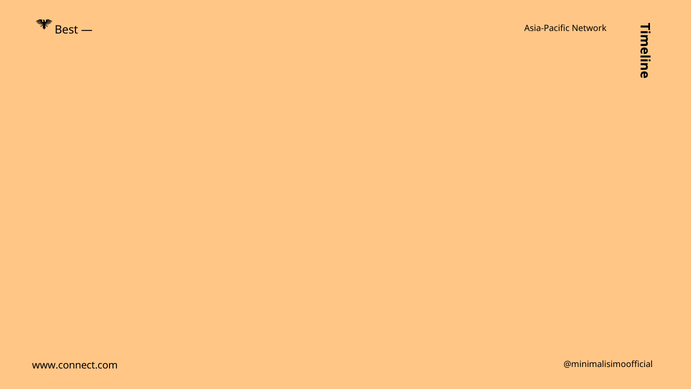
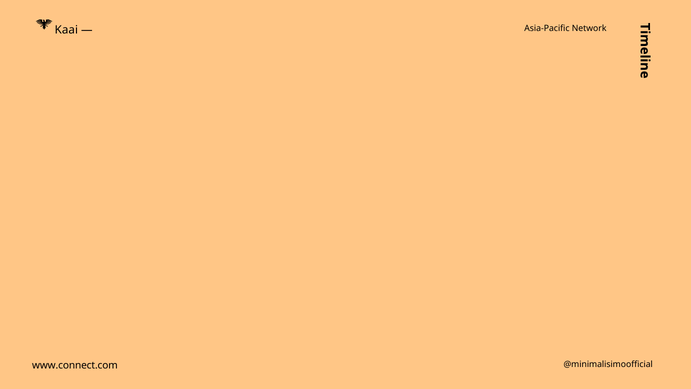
Best: Best -> Kaai
